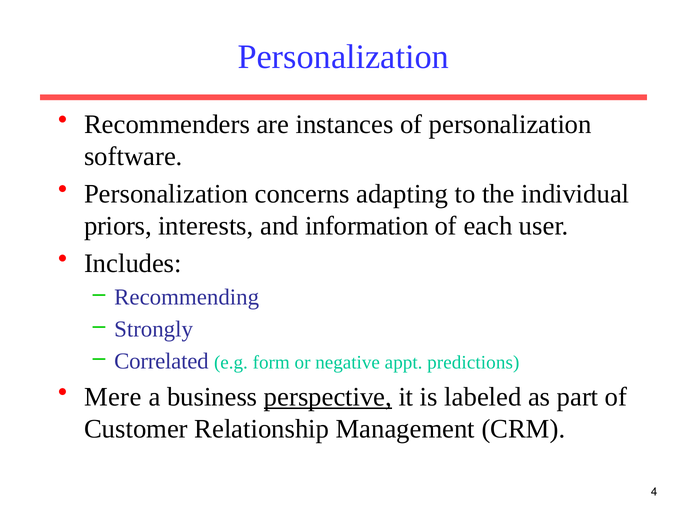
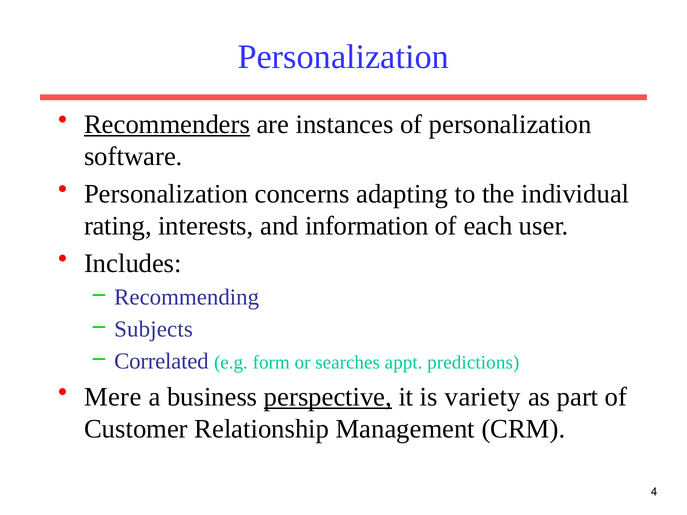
Recommenders underline: none -> present
priors: priors -> rating
Strongly: Strongly -> Subjects
negative: negative -> searches
labeled: labeled -> variety
